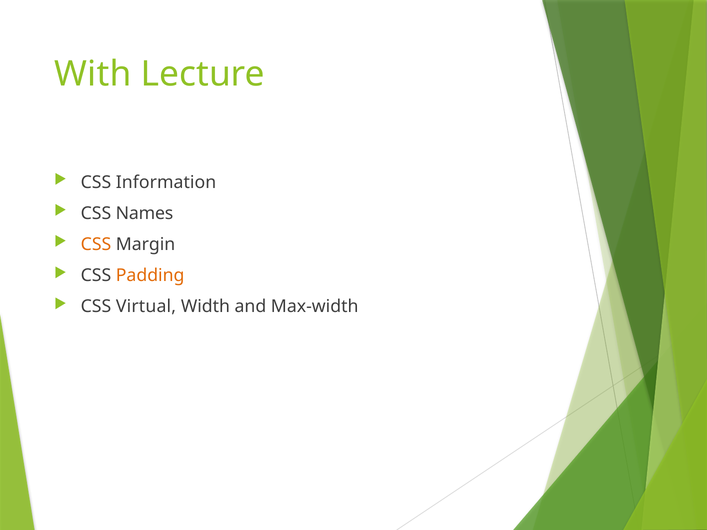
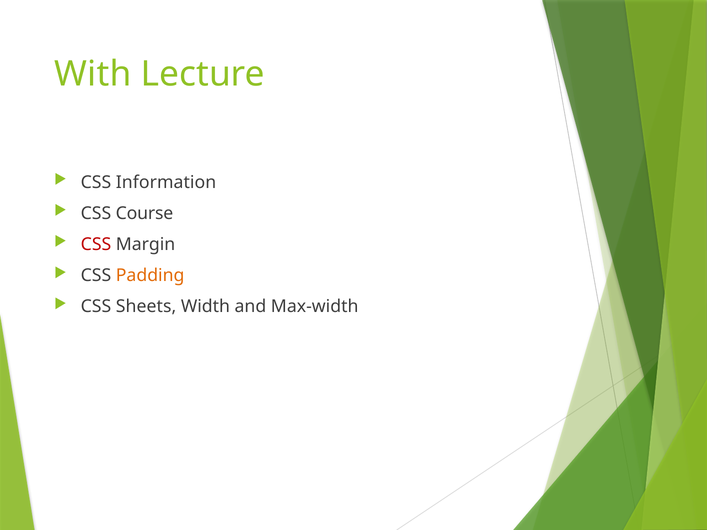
Names: Names -> Course
CSS at (96, 245) colour: orange -> red
Virtual: Virtual -> Sheets
